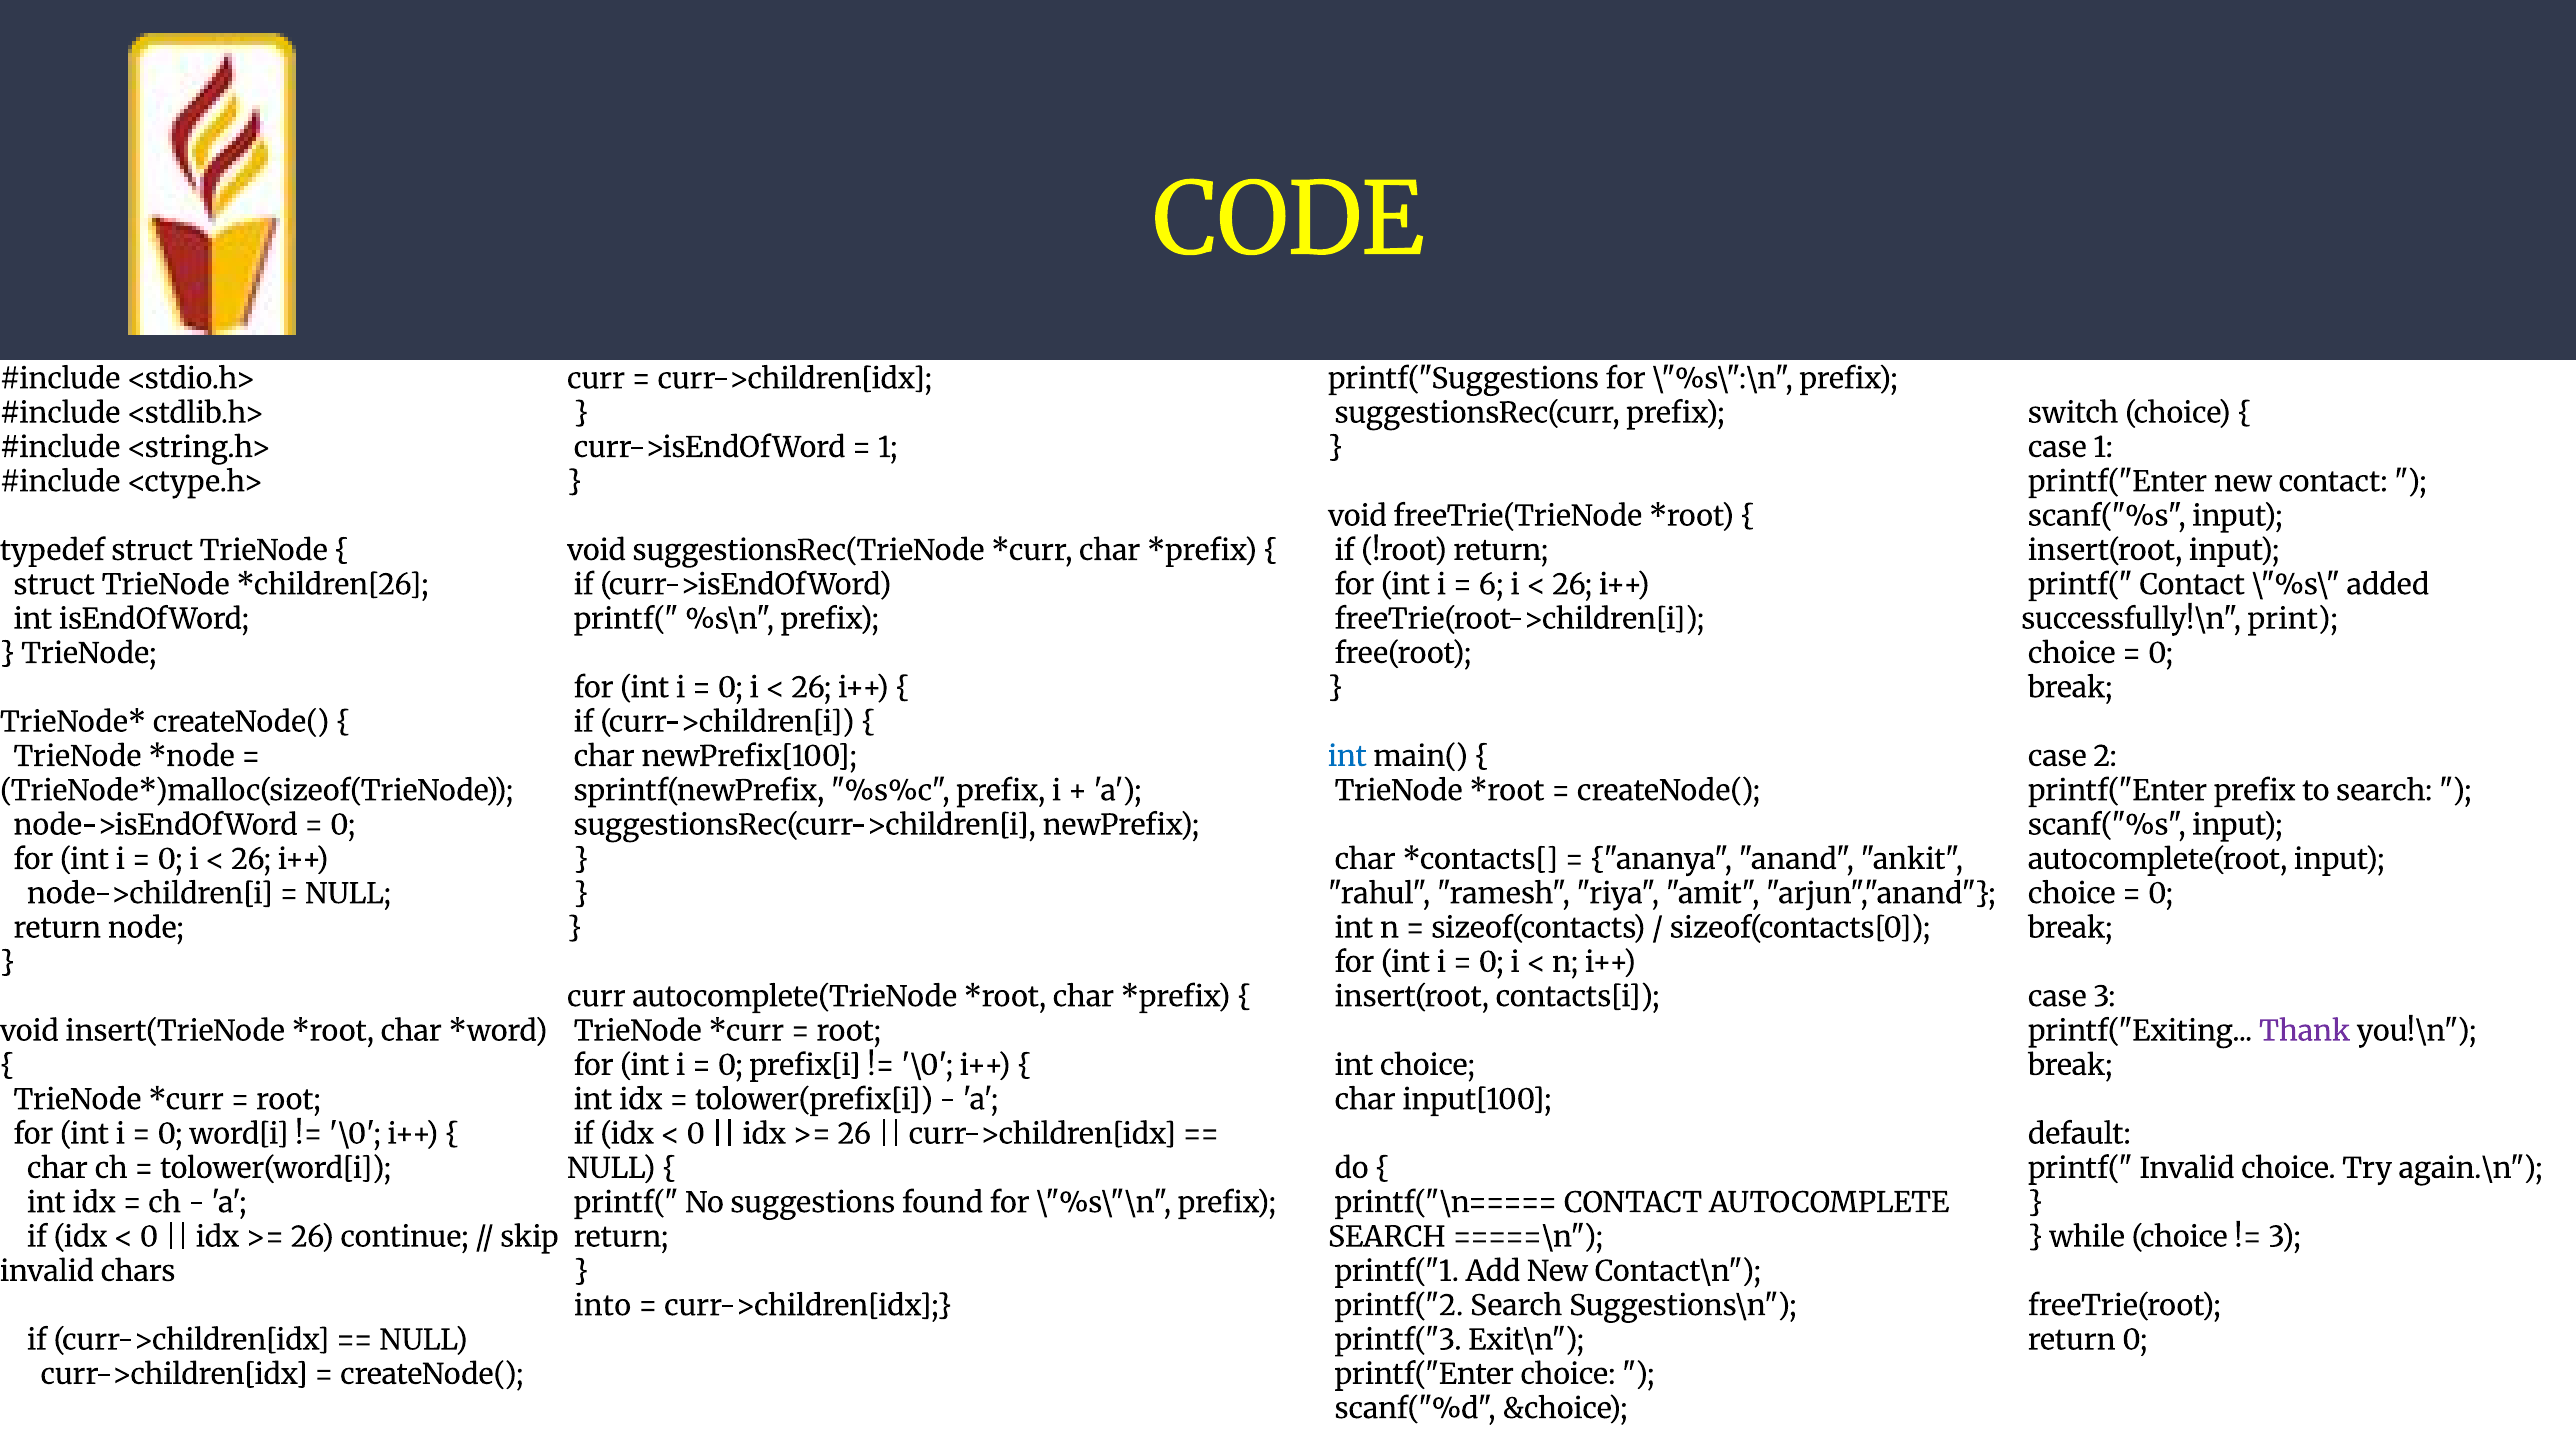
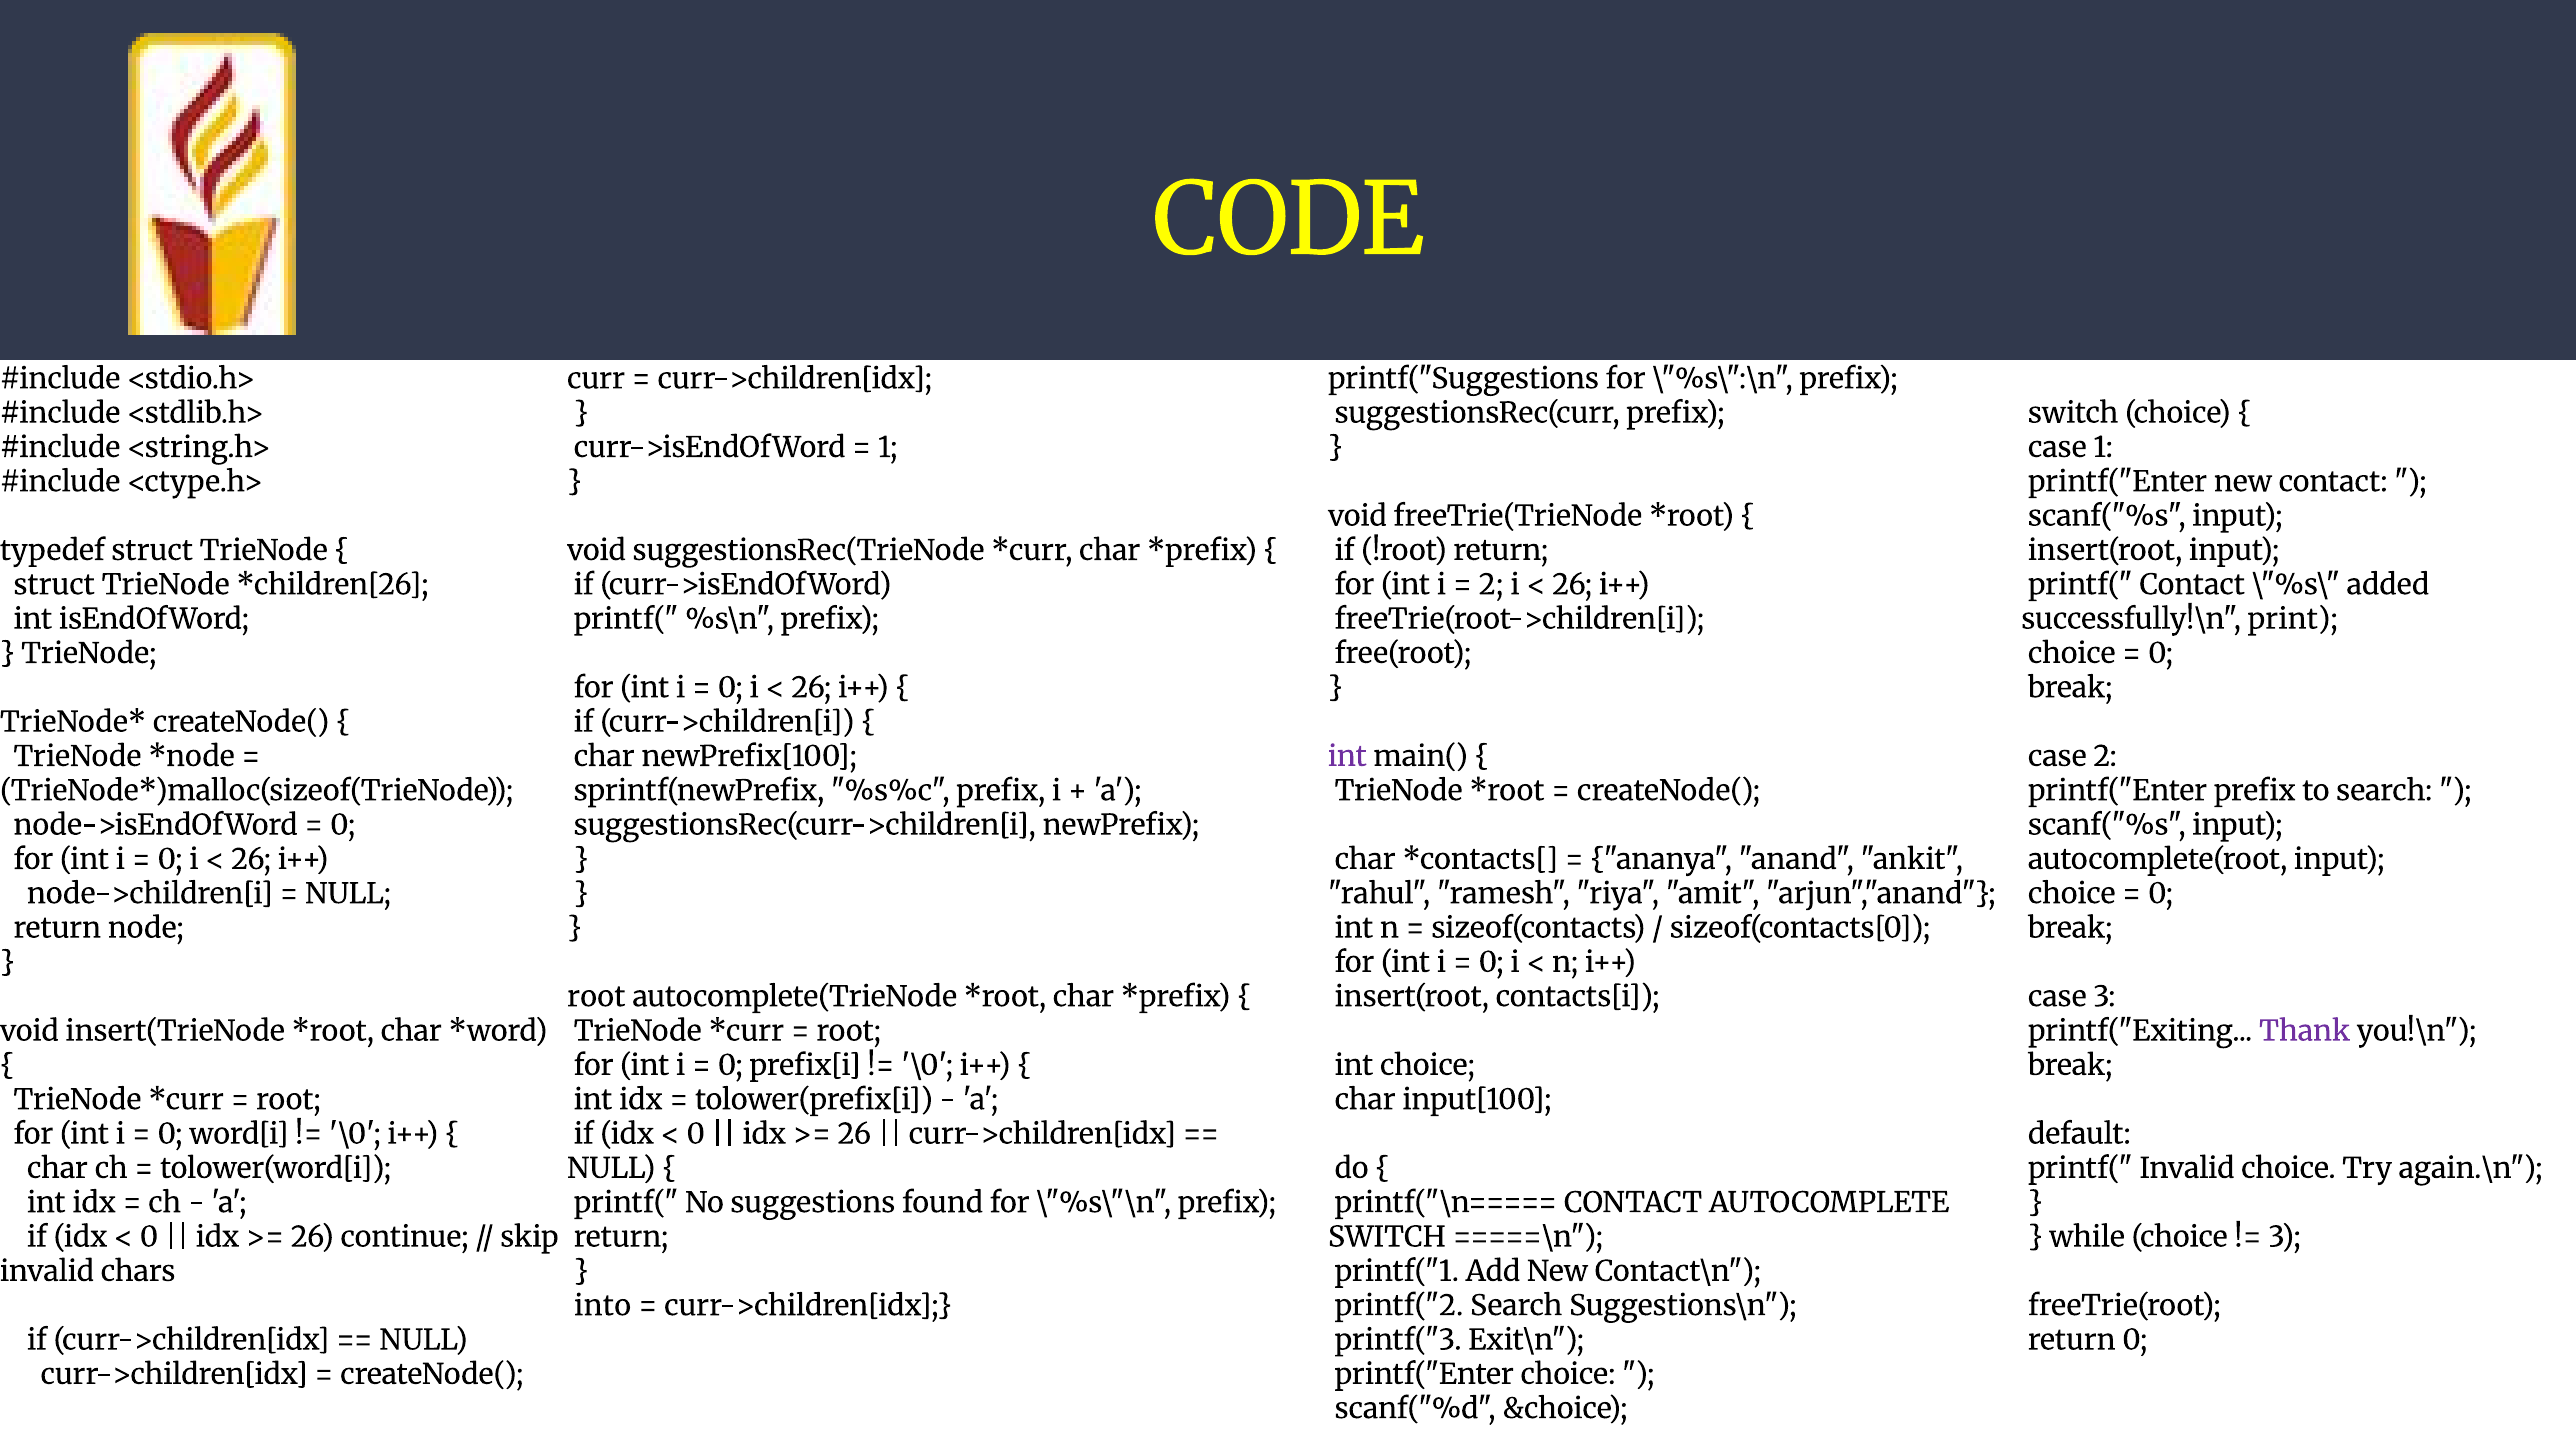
6 at (1491, 585): 6 -> 2
int at (1347, 757) colour: blue -> purple
curr at (596, 997): curr -> root
SEARCH at (1387, 1237): SEARCH -> SWITCH
